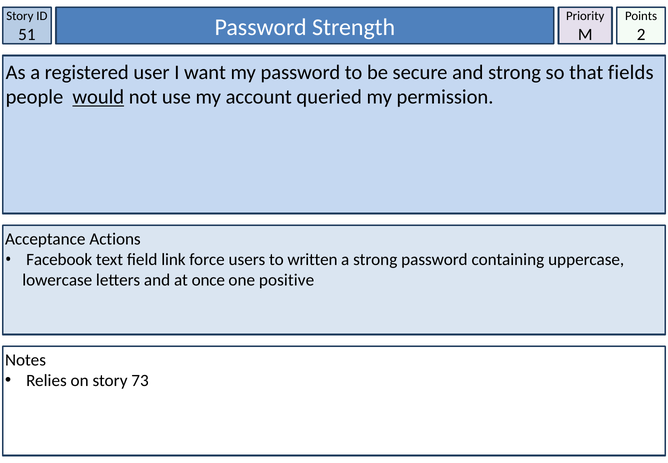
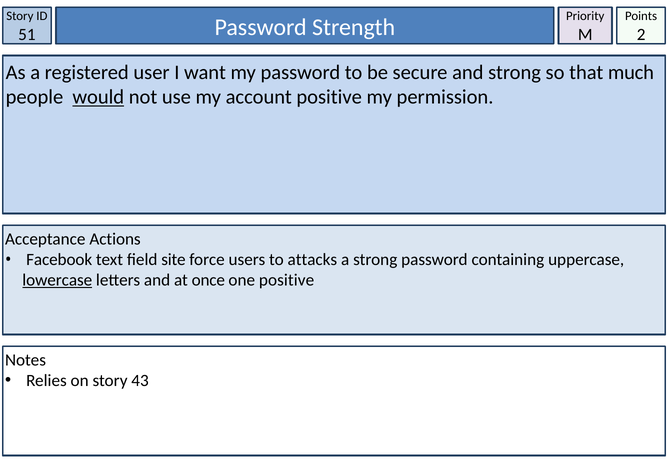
fields: fields -> much
account queried: queried -> positive
link: link -> site
written: written -> attacks
lowercase underline: none -> present
73: 73 -> 43
